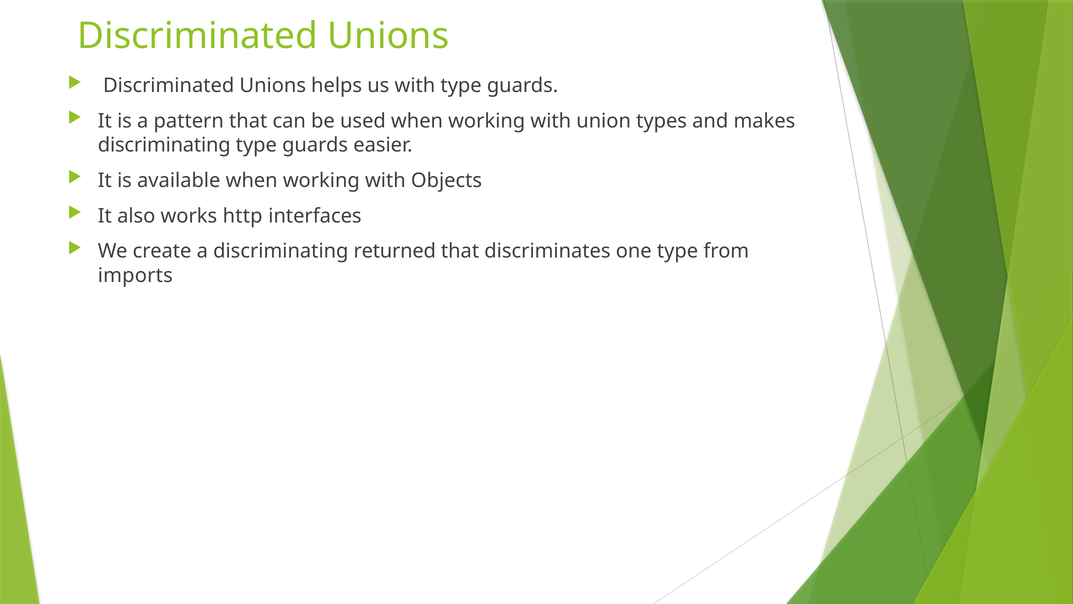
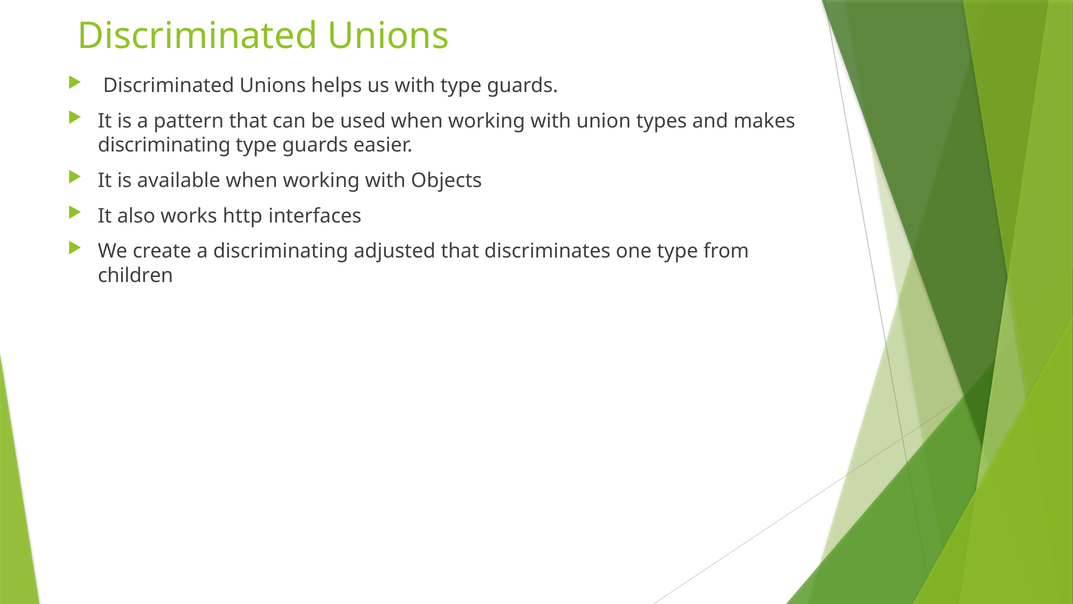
returned: returned -> adjusted
imports: imports -> children
